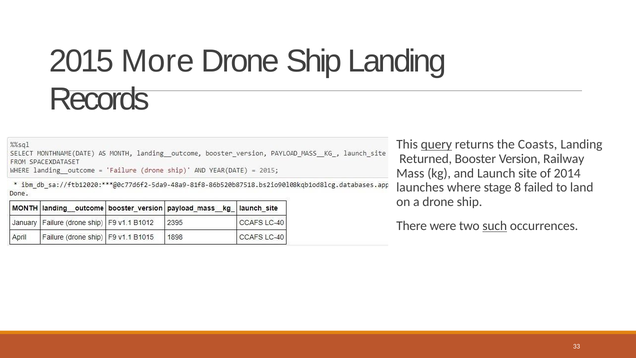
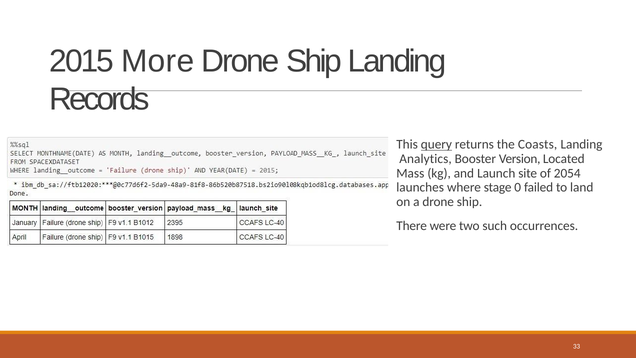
Returned: Returned -> Analytics
Railway: Railway -> Located
2014: 2014 -> 2054
8: 8 -> 0
such underline: present -> none
